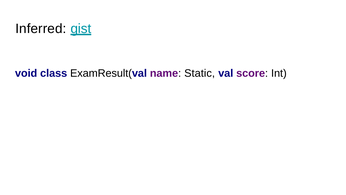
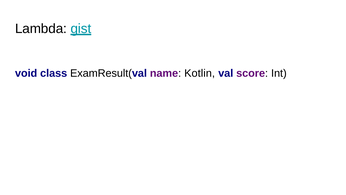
Inferred: Inferred -> Lambda
Static: Static -> Kotlin
